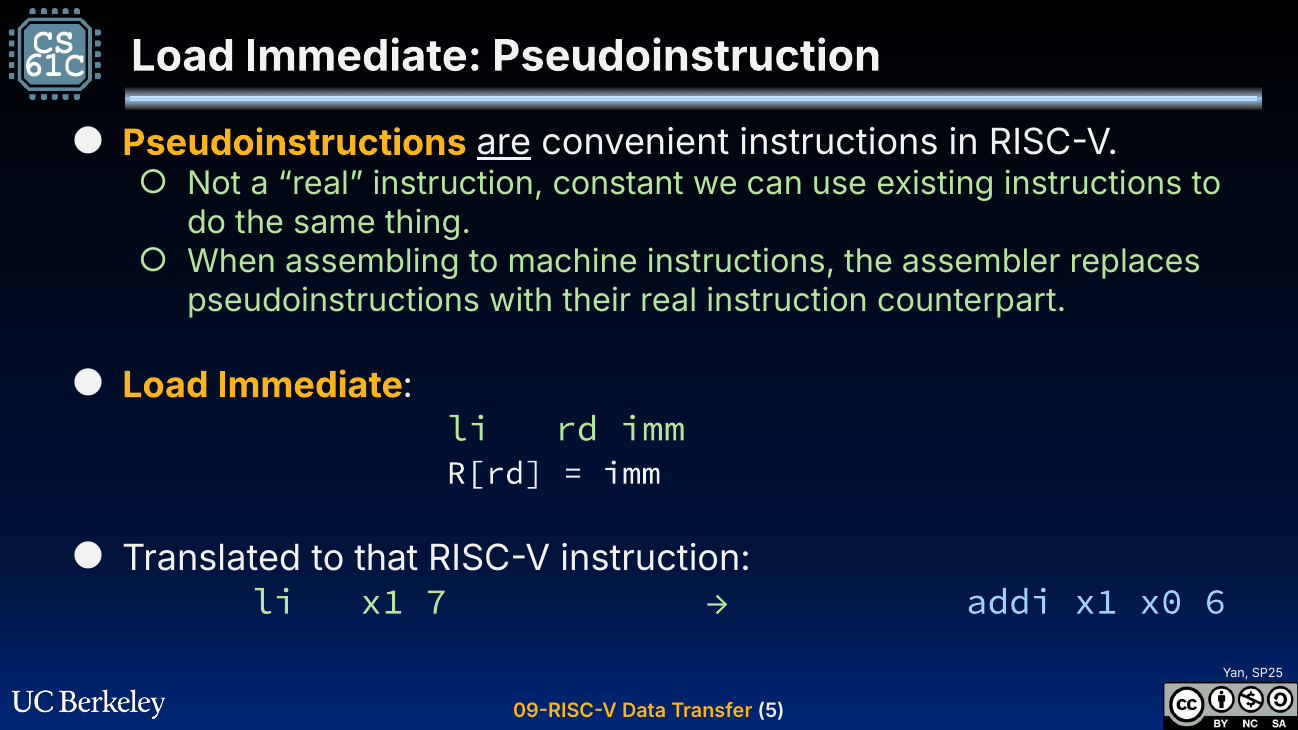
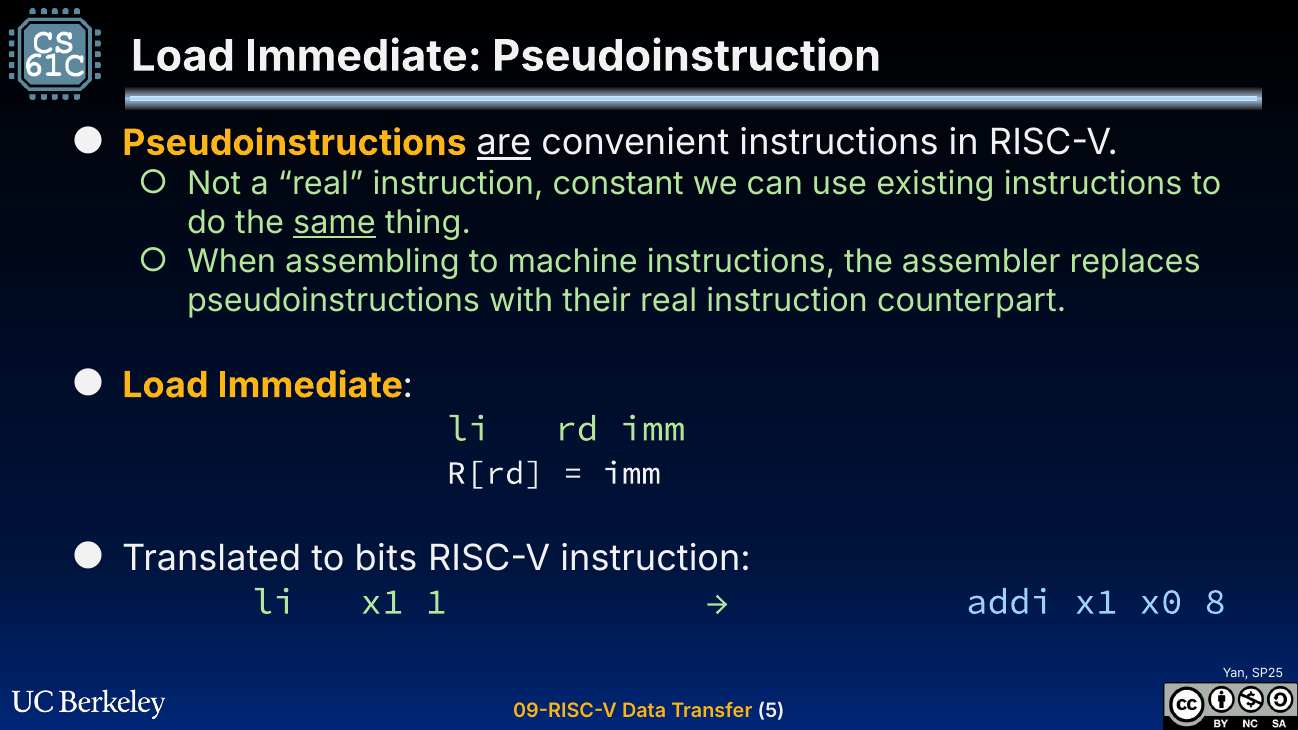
same underline: none -> present
that: that -> bits
7: 7 -> 1
6: 6 -> 8
